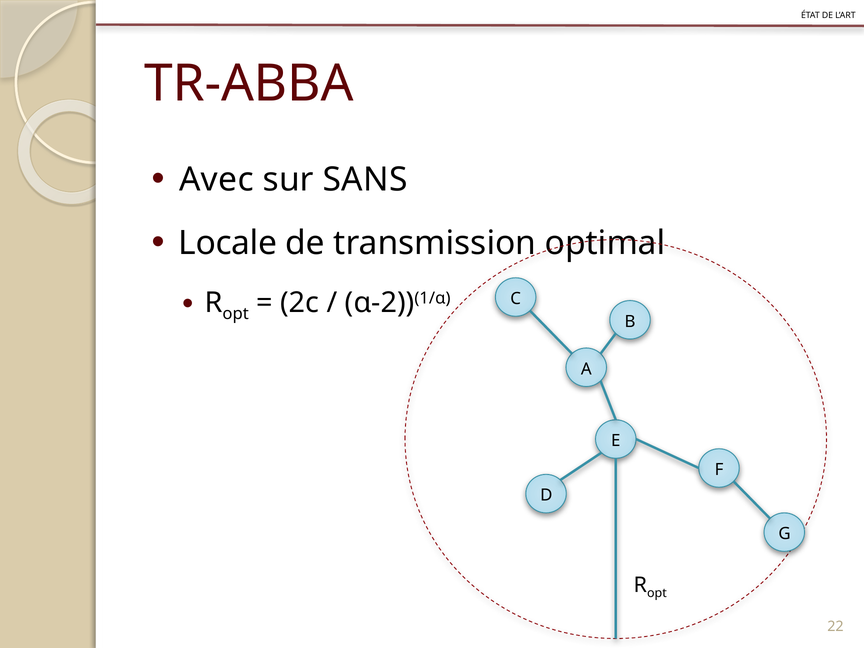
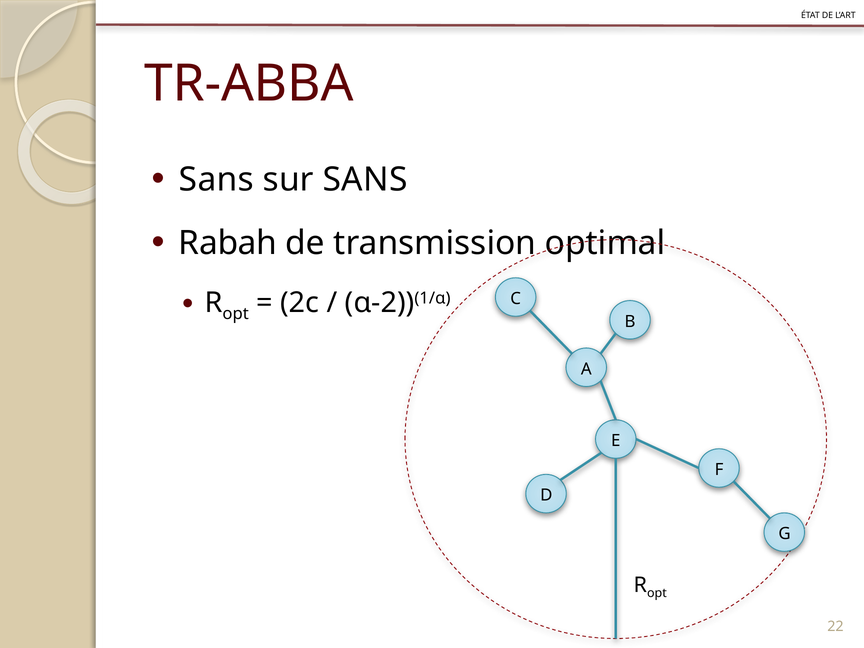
Avec at (216, 180): Avec -> Sans
Locale: Locale -> Rabah
